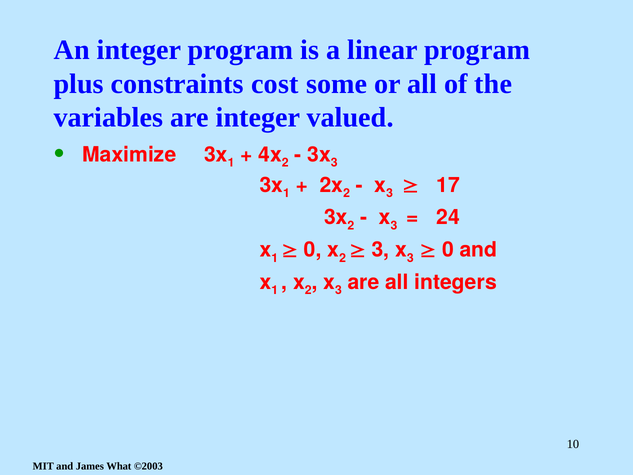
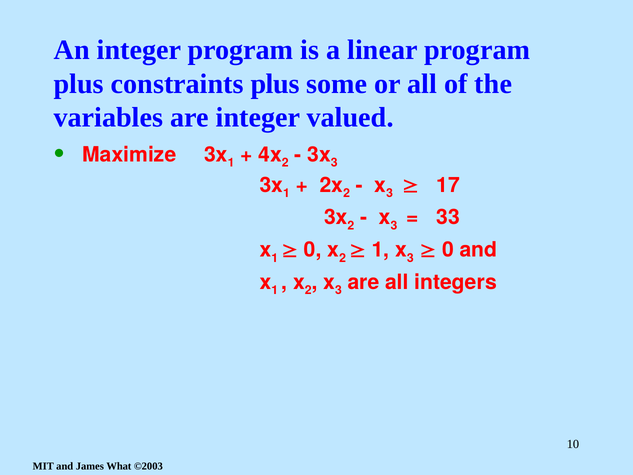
constraints cost: cost -> plus
24: 24 -> 33
3 at (381, 250): 3 -> 1
